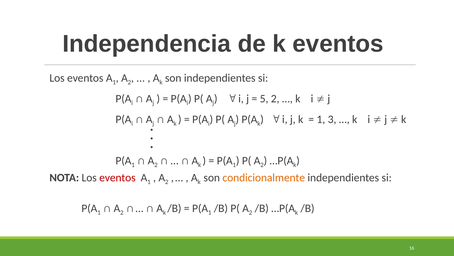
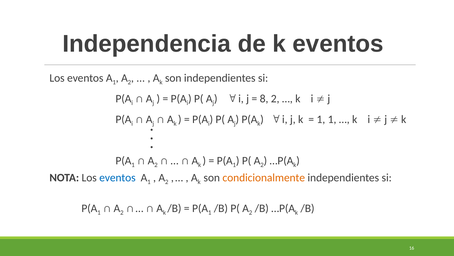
5: 5 -> 8
1 3: 3 -> 1
eventos at (117, 177) colour: red -> blue
